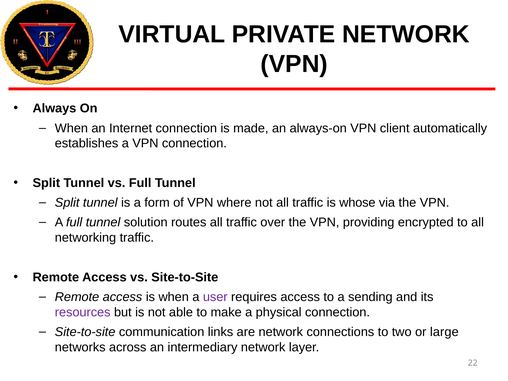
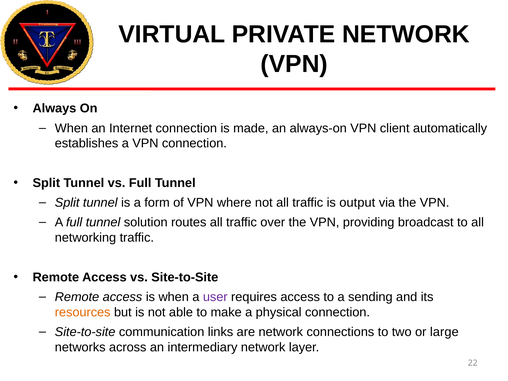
whose: whose -> output
encrypted: encrypted -> broadcast
resources colour: purple -> orange
